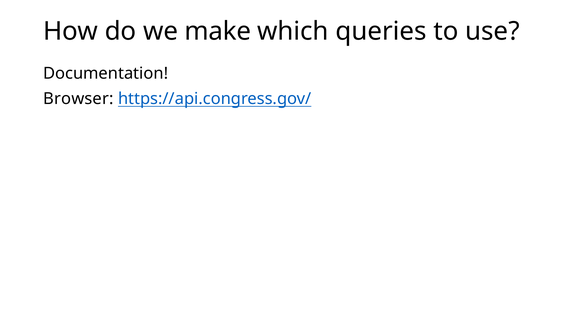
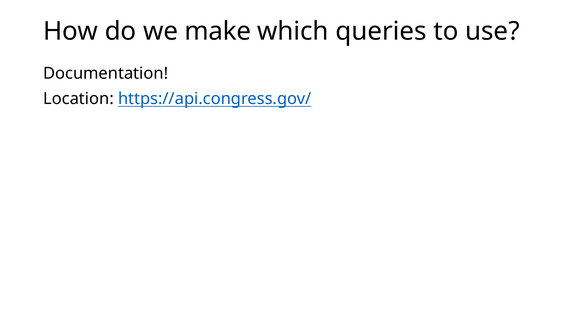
Browser: Browser -> Location
